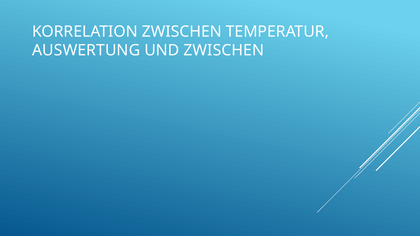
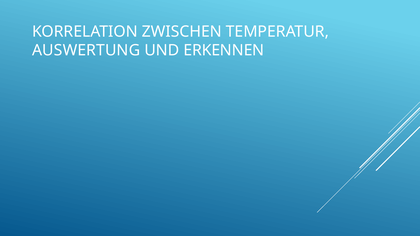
UND ZWISCHEN: ZWISCHEN -> ERKENNEN
